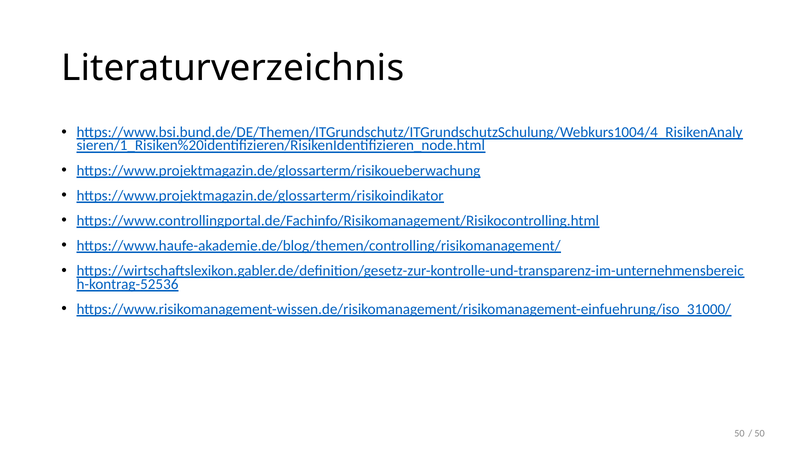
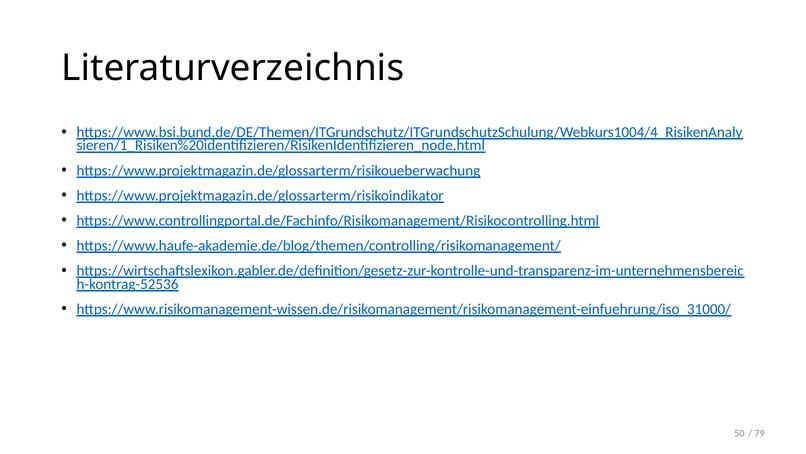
50 at (760, 433): 50 -> 79
